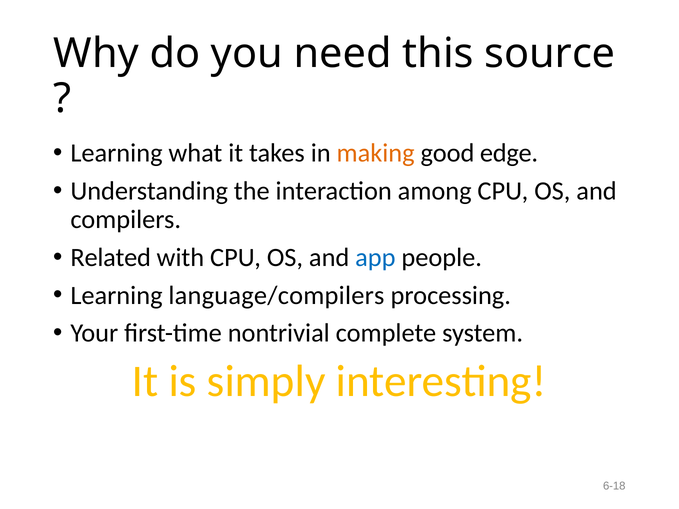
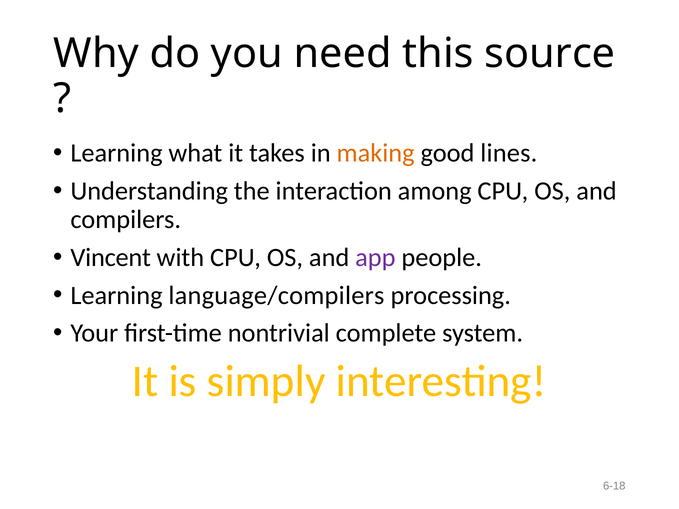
edge: edge -> lines
Related: Related -> Vincent
app colour: blue -> purple
